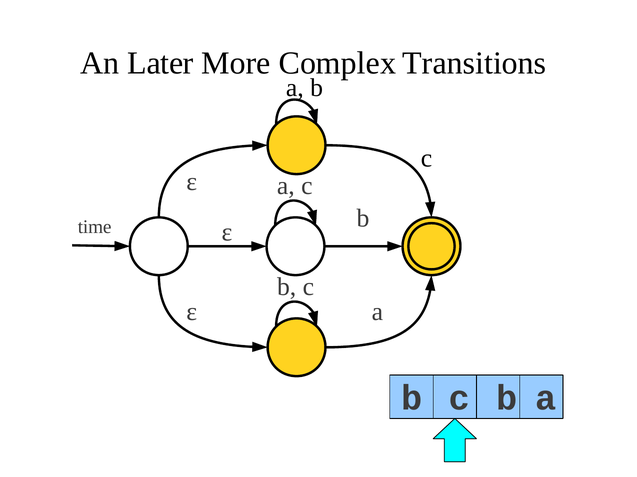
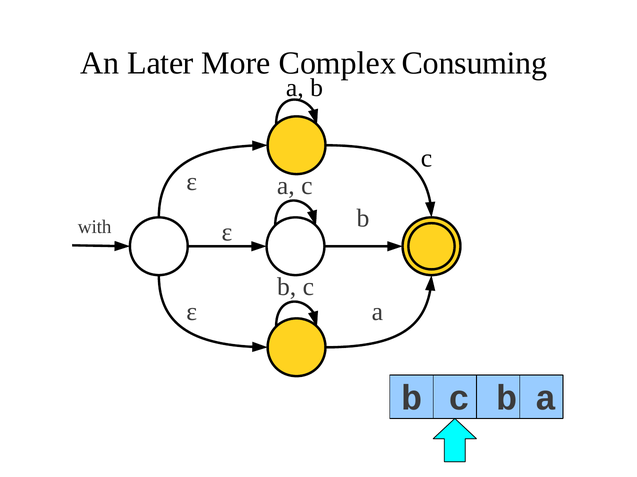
Transitions: Transitions -> Consuming
time: time -> with
